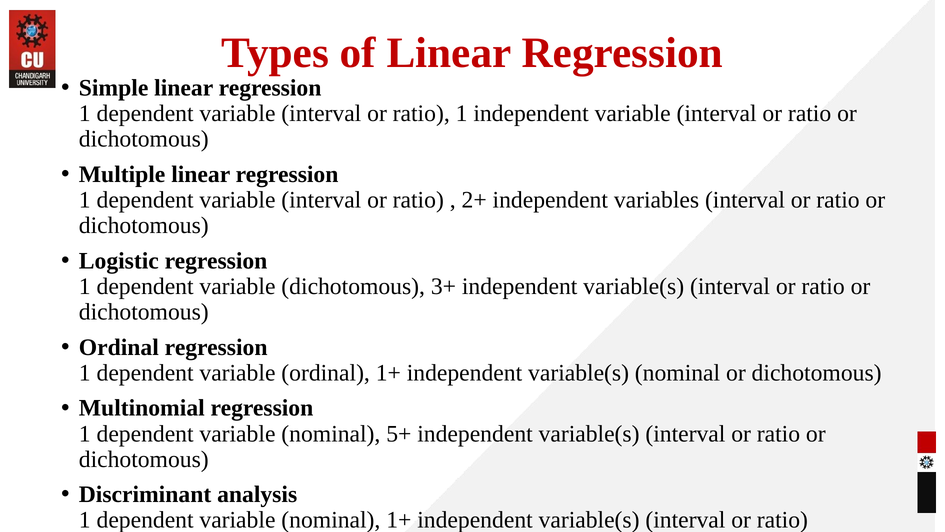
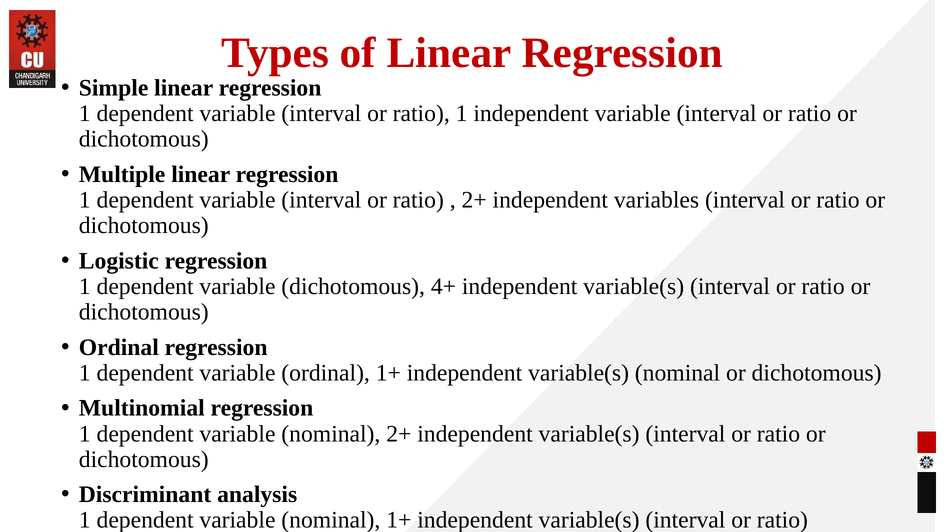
3+: 3+ -> 4+
nominal 5+: 5+ -> 2+
